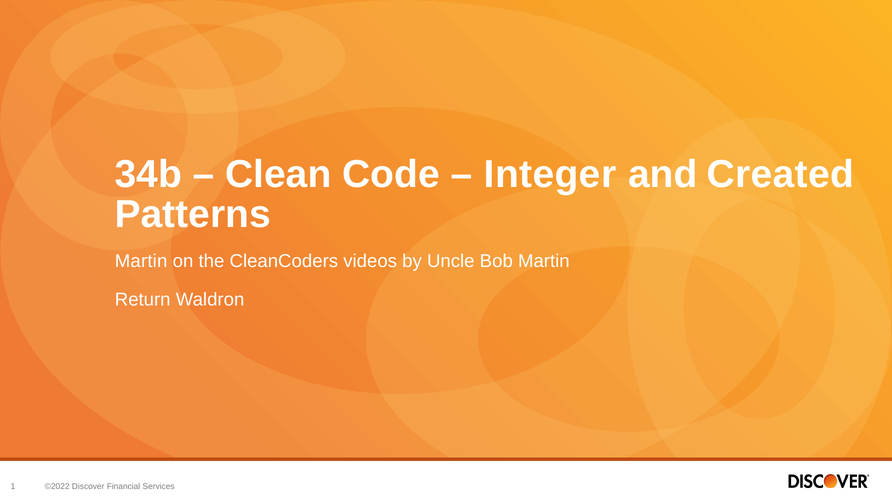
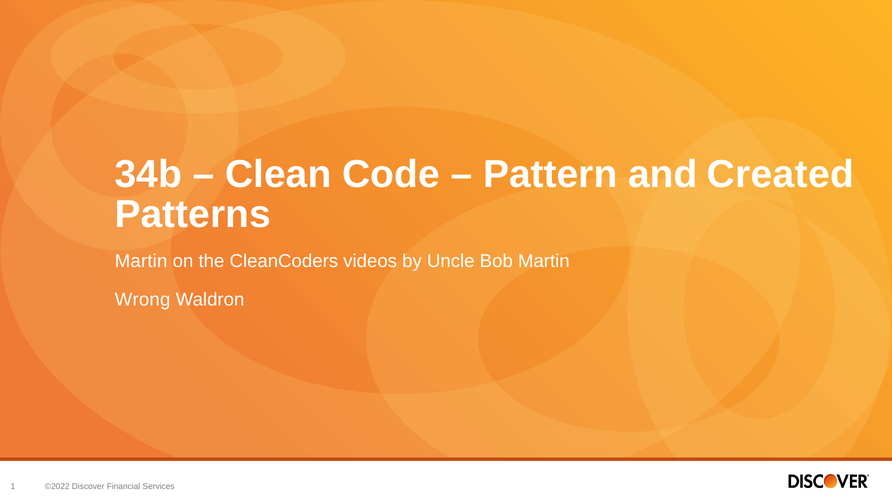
Integer: Integer -> Pattern
Return: Return -> Wrong
